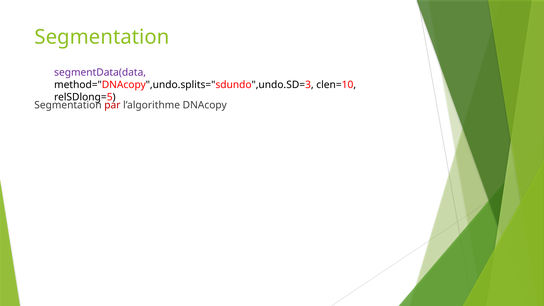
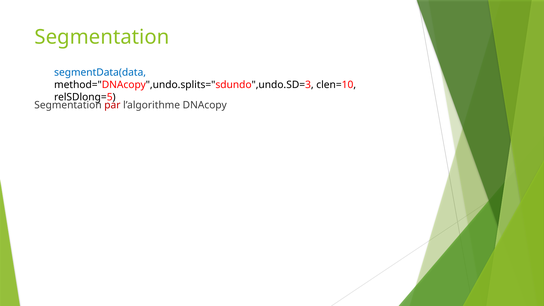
segmentData(data colour: purple -> blue
